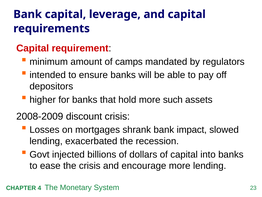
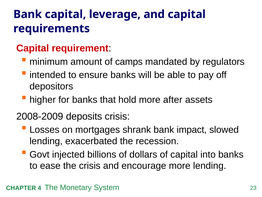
such: such -> after
discount: discount -> deposits
